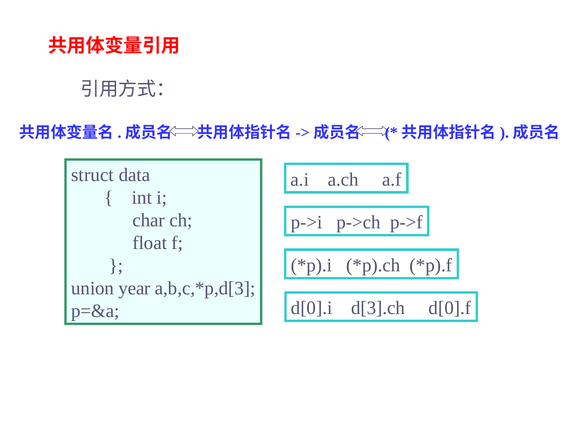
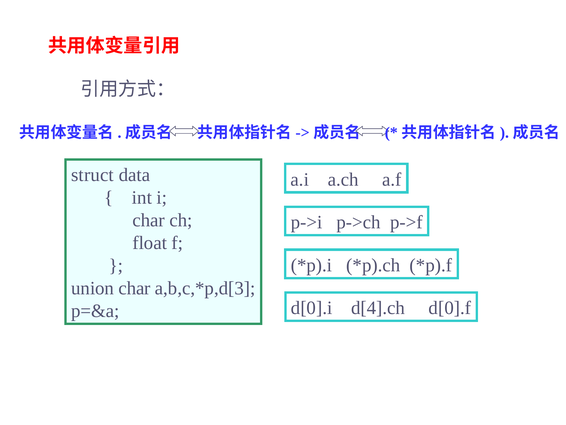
union year: year -> char
d[3].ch: d[3].ch -> d[4].ch
